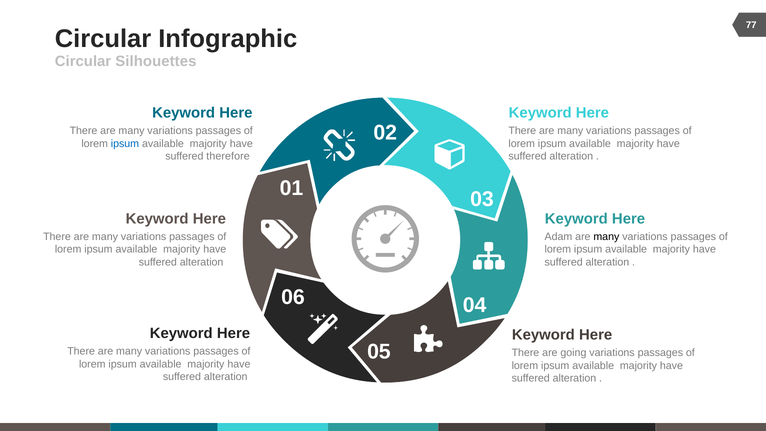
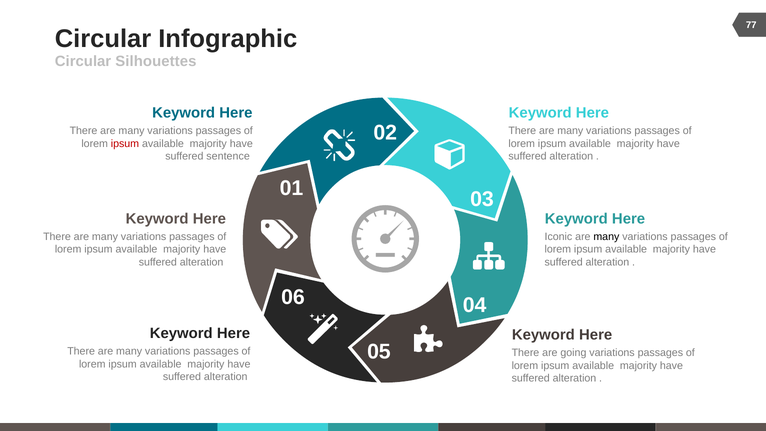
ipsum at (125, 144) colour: blue -> red
therefore: therefore -> sentence
Adam: Adam -> Iconic
